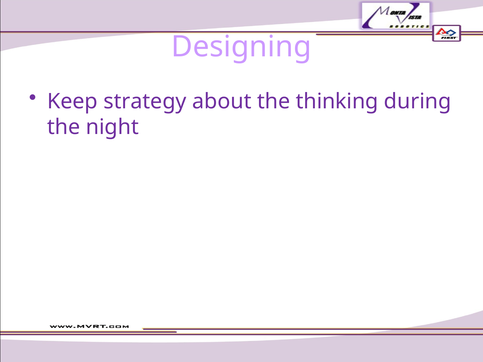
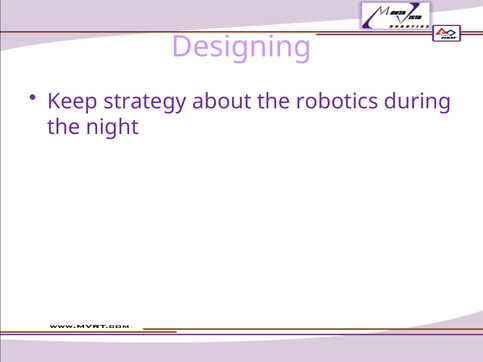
thinking: thinking -> robotics
